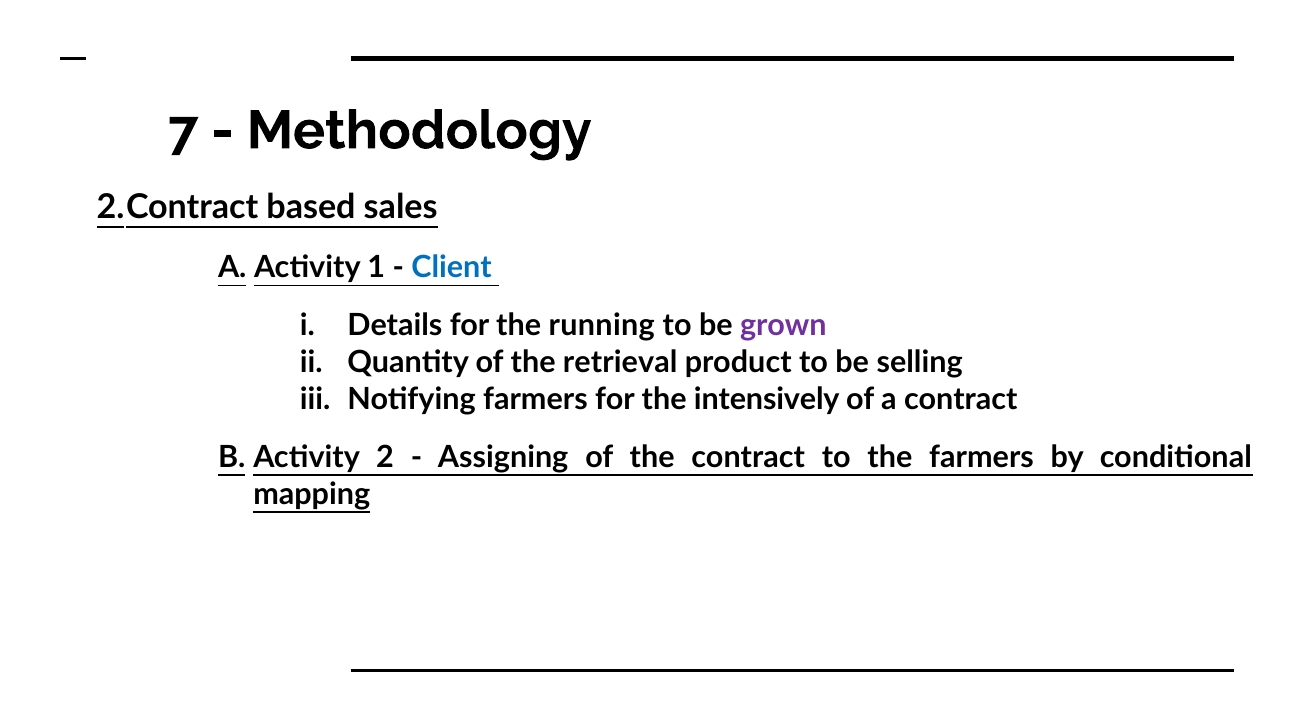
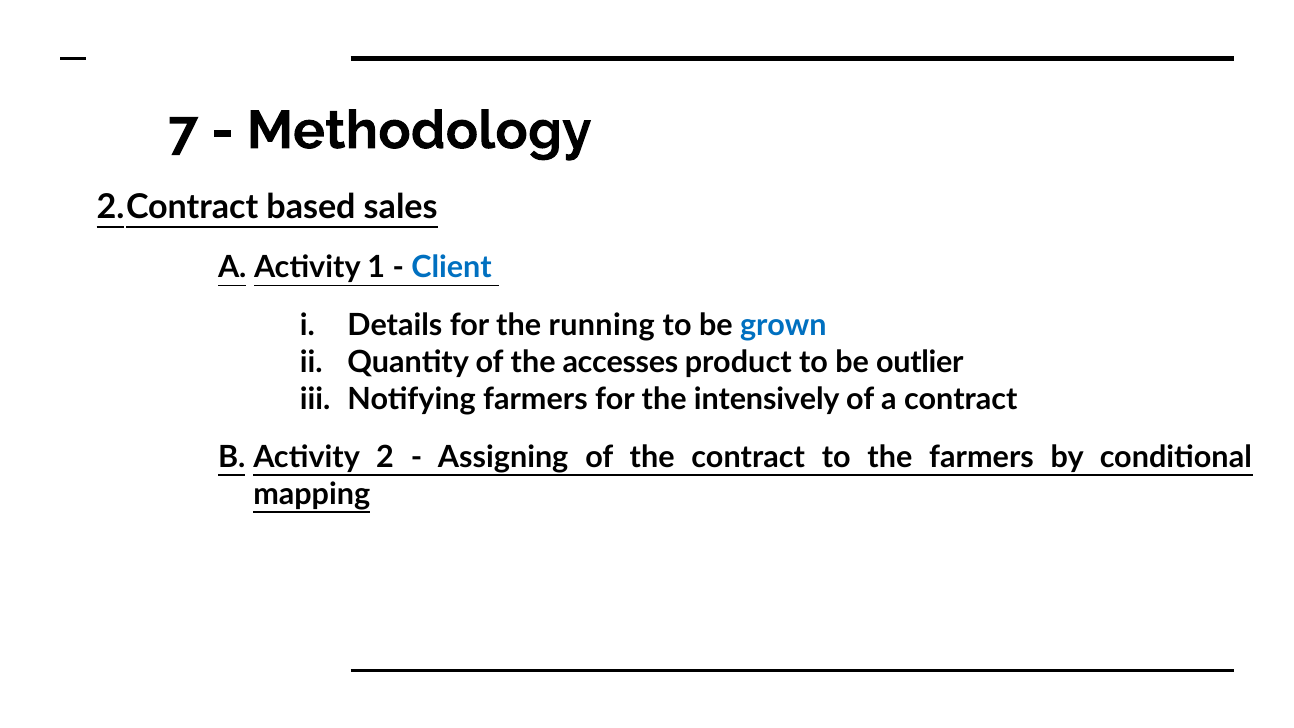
grown colour: purple -> blue
retrieval: retrieval -> accesses
selling: selling -> outlier
